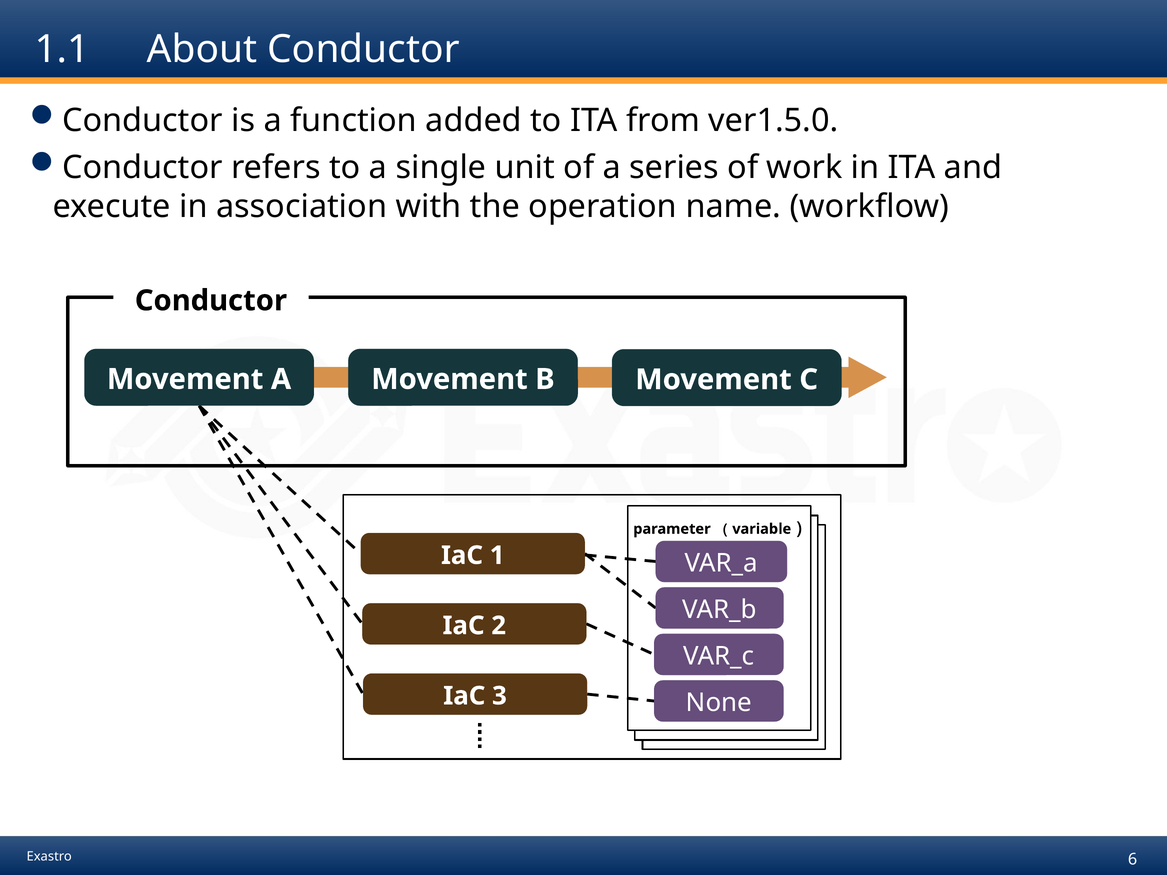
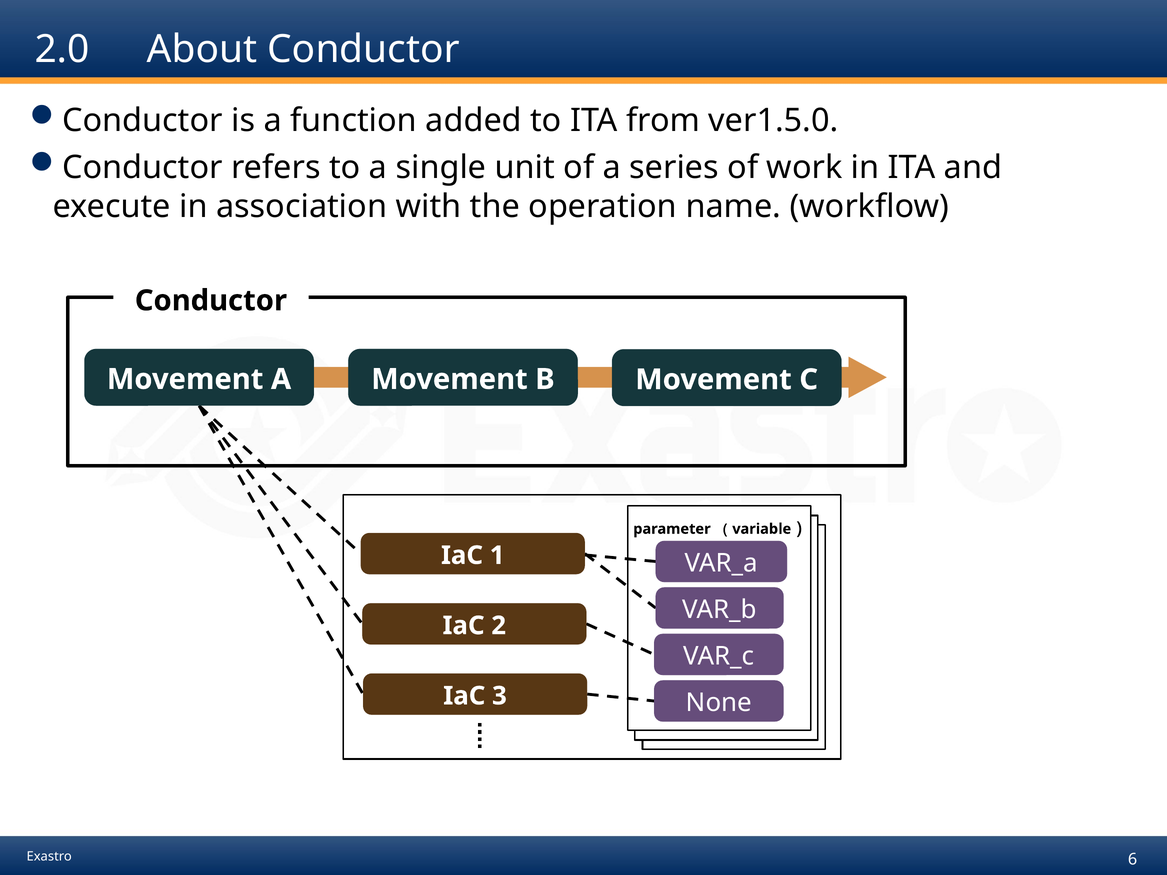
1.1 at (62, 50): 1.1 -> 2.0
